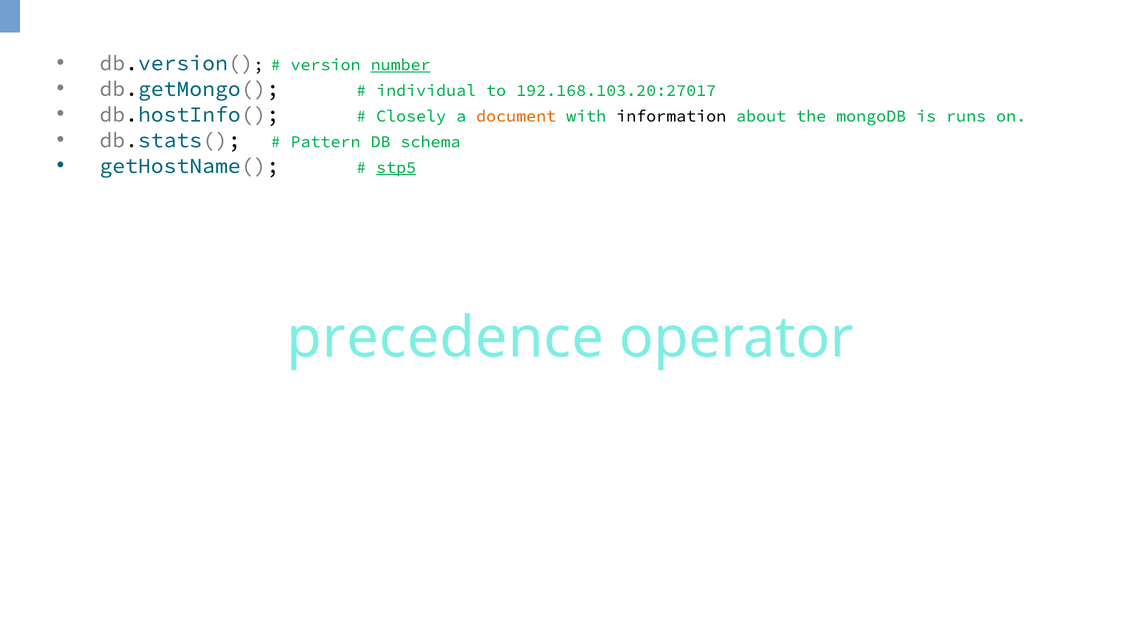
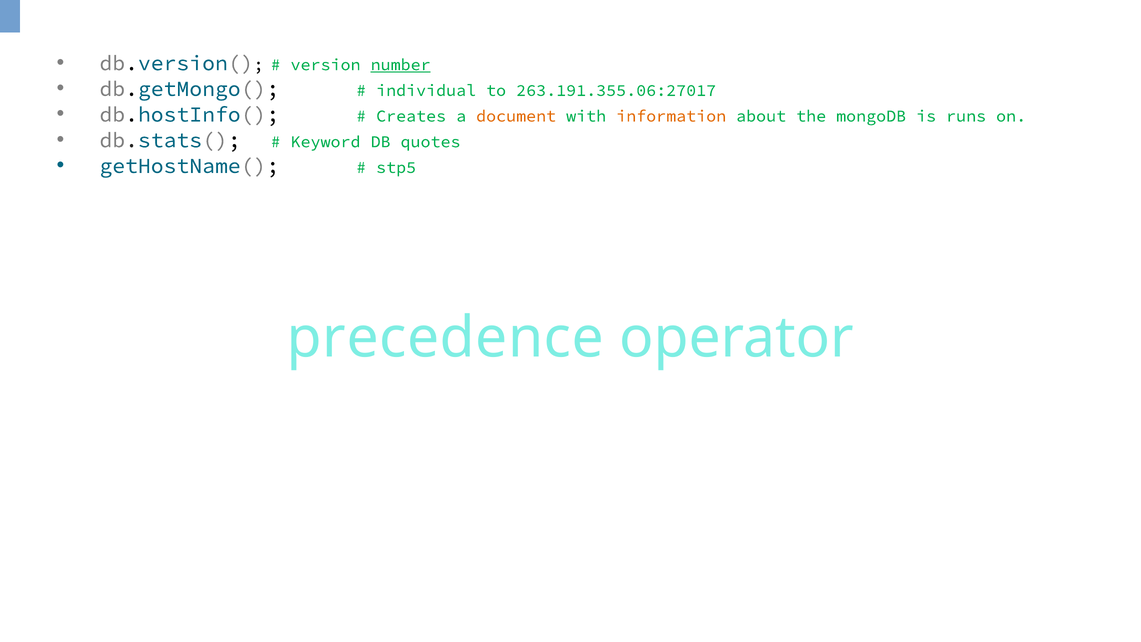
192.168.103.20:27017: 192.168.103.20:27017 -> 263.191.355.06:27017
Closely: Closely -> Creates
information colour: black -> orange
Pattern: Pattern -> Keyword
schema: schema -> quotes
stp5 underline: present -> none
